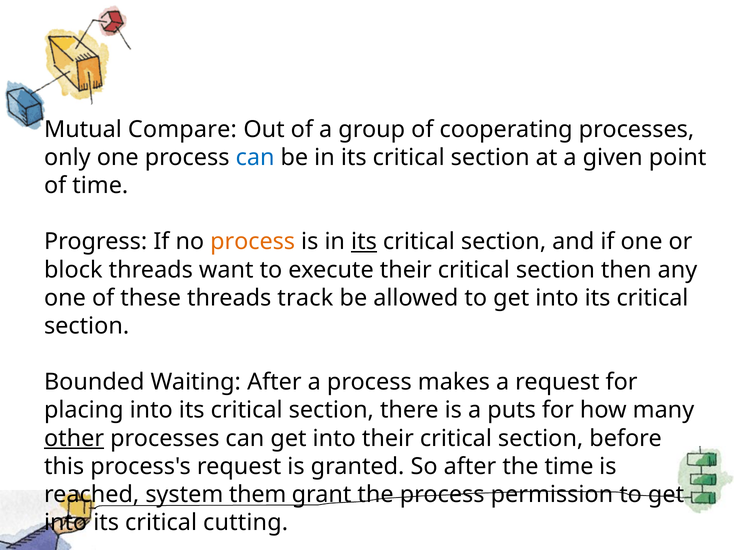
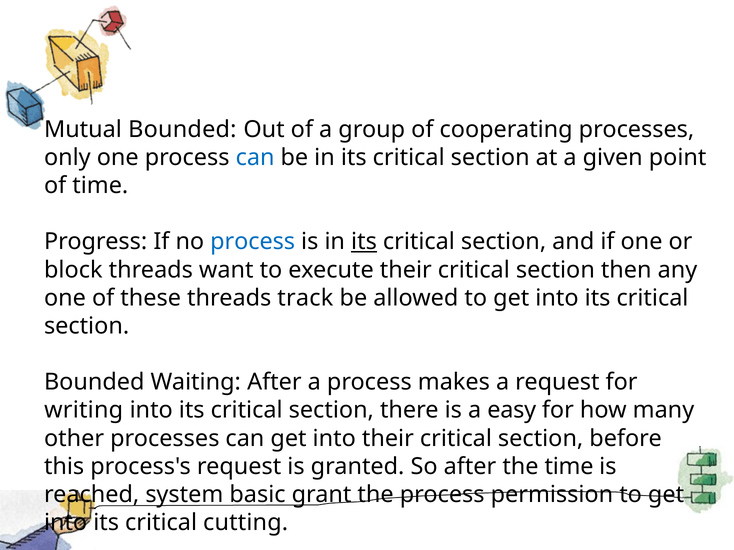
Mutual Compare: Compare -> Bounded
process at (253, 242) colour: orange -> blue
placing: placing -> writing
puts: puts -> easy
other underline: present -> none
them: them -> basic
